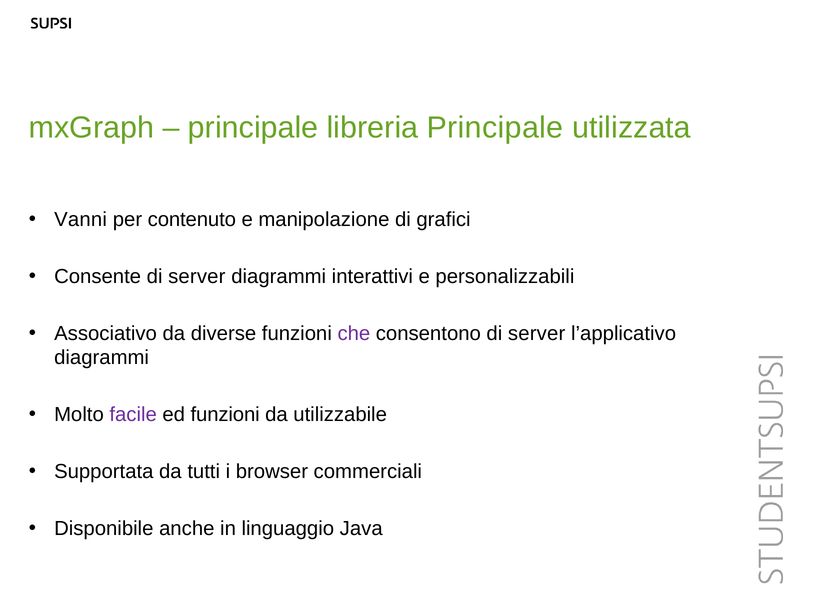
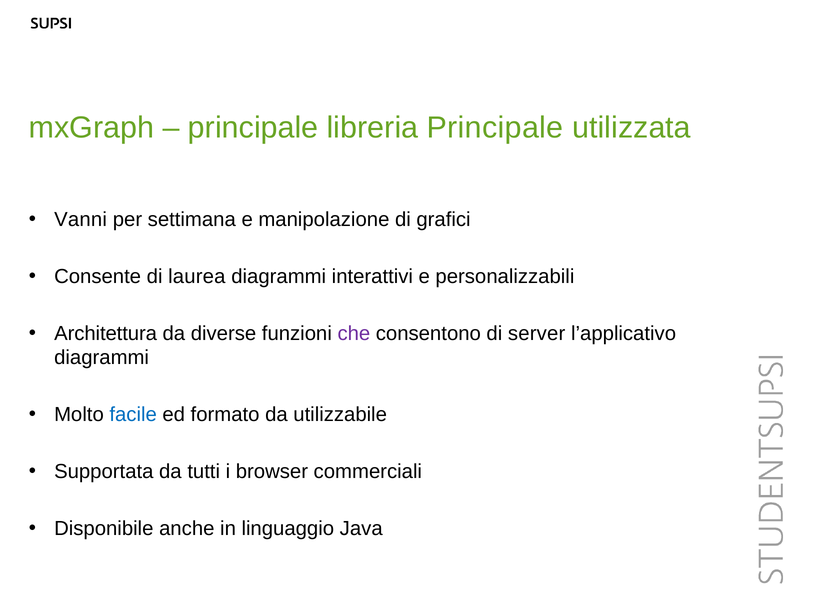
contenuto: contenuto -> settimana
Consente di server: server -> laurea
Associativo: Associativo -> Architettura
facile colour: purple -> blue
ed funzioni: funzioni -> formato
